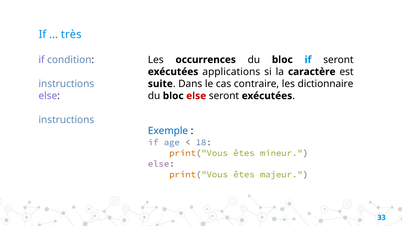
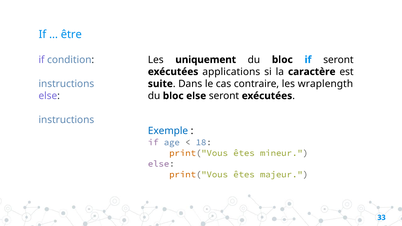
très: très -> être
occurrences: occurrences -> uniquement
dictionnaire: dictionnaire -> wraplength
else at (196, 96) colour: red -> black
